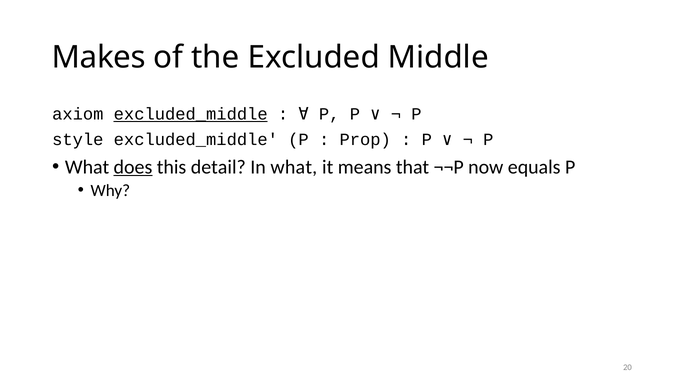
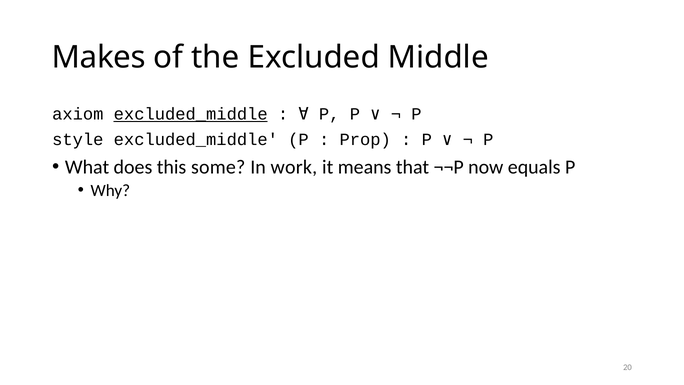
does underline: present -> none
detail: detail -> some
In what: what -> work
